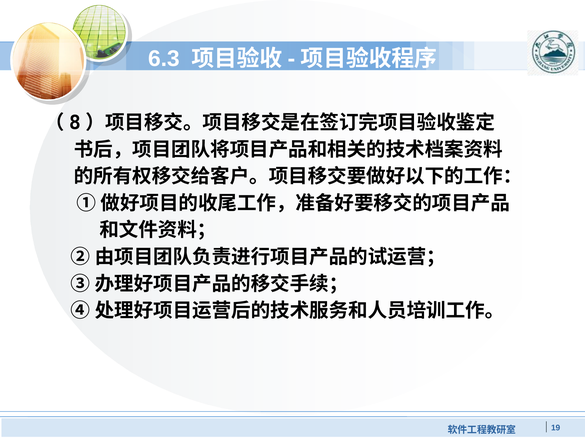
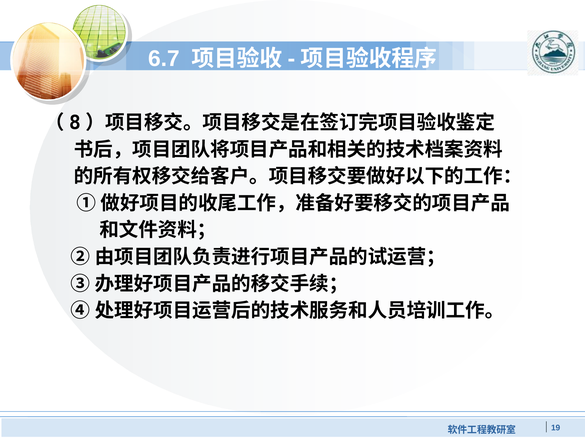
6.3: 6.3 -> 6.7
